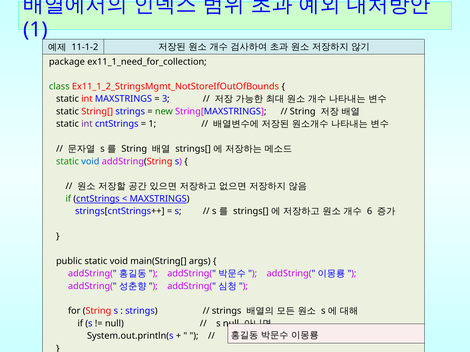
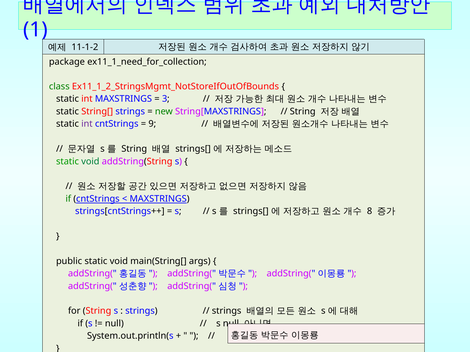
1 at (152, 124): 1 -> 9
void at (90, 162) colour: blue -> green
6: 6 -> 8
